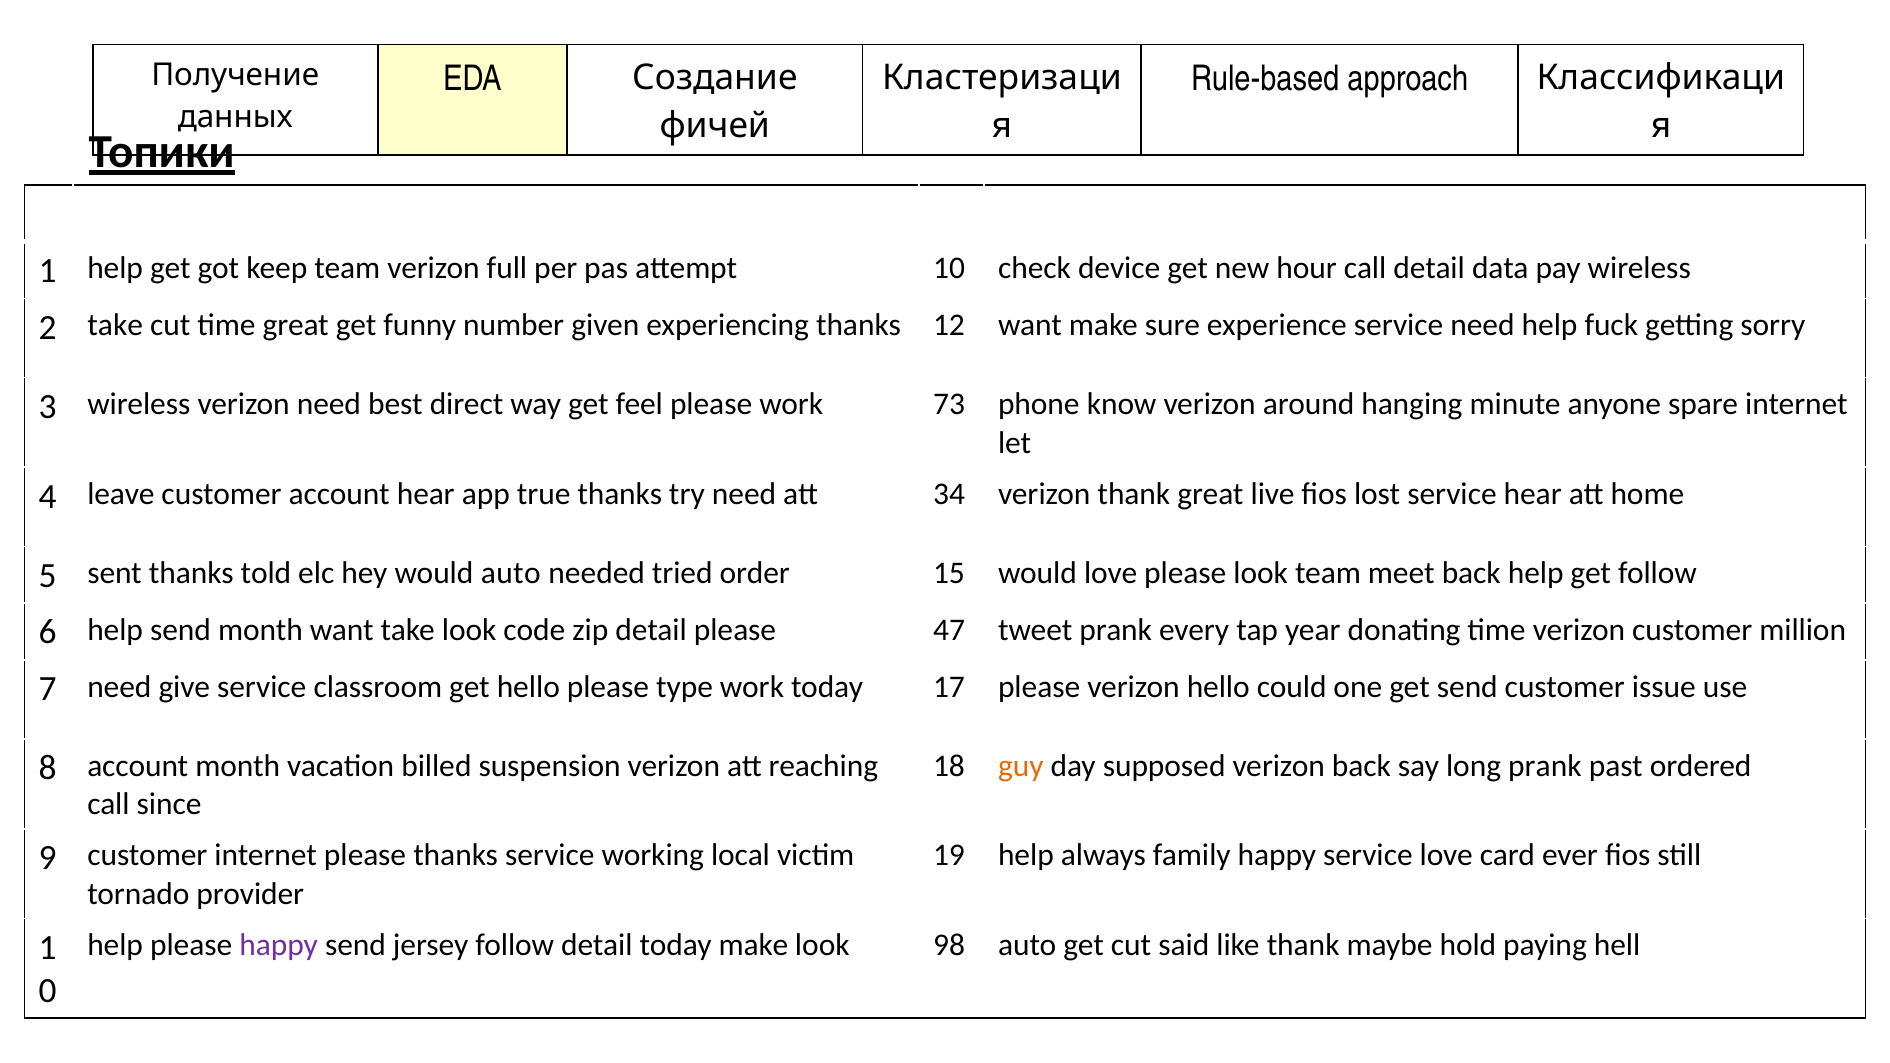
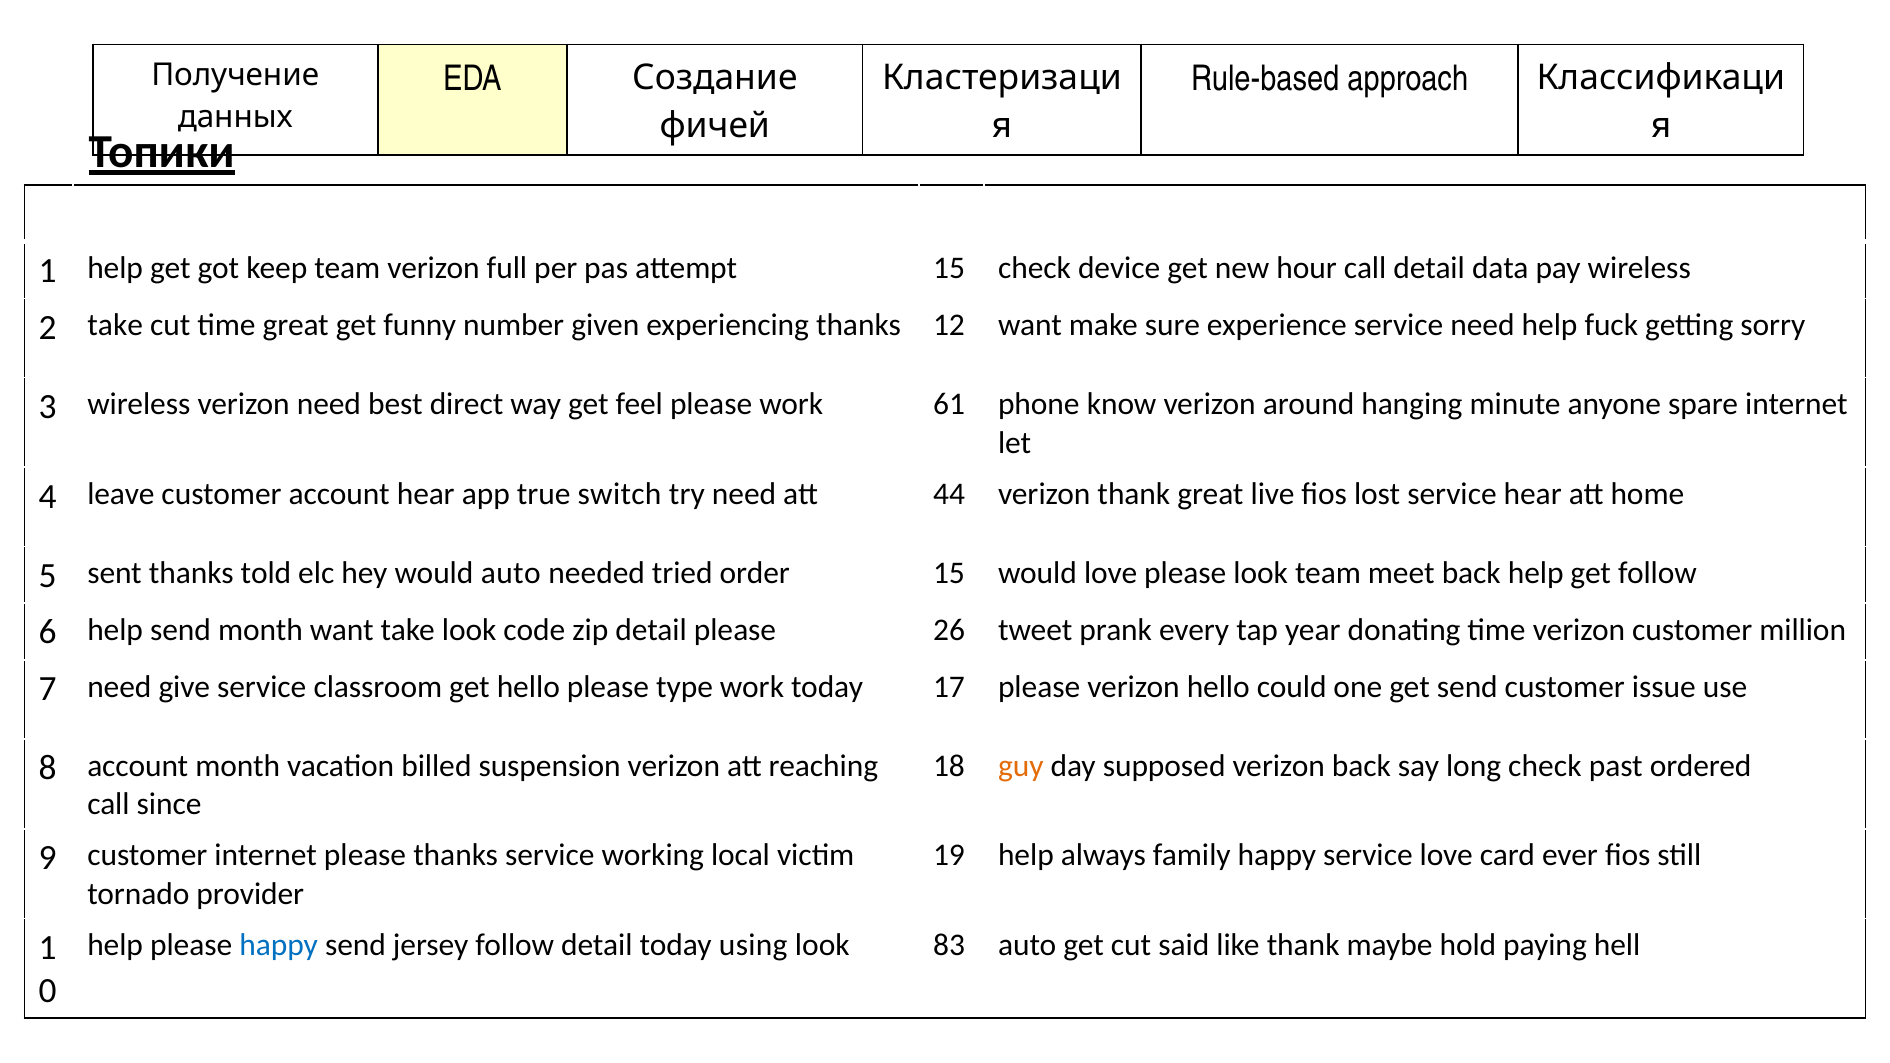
attempt 10: 10 -> 15
73: 73 -> 61
true thanks: thanks -> switch
34: 34 -> 44
47: 47 -> 26
long prank: prank -> check
happy at (279, 945) colour: purple -> blue
today make: make -> using
98: 98 -> 83
